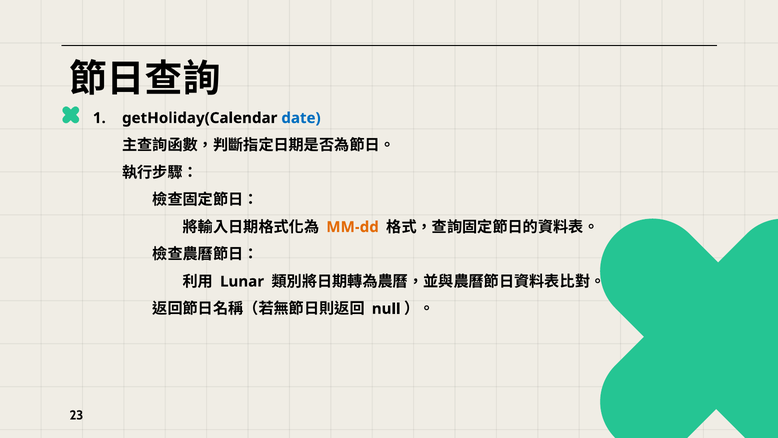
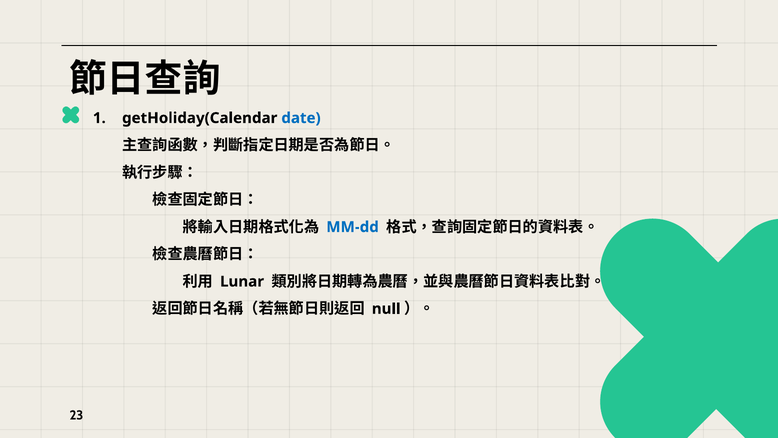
MM-dd colour: orange -> blue
